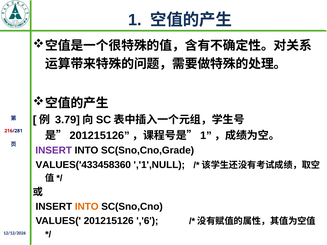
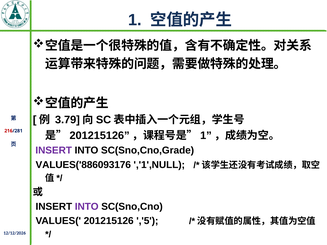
VALUES('433458360: VALUES('433458360 -> VALUES('886093176
INTO at (87, 207) colour: orange -> purple
,'6: ,'6 -> ,'5
